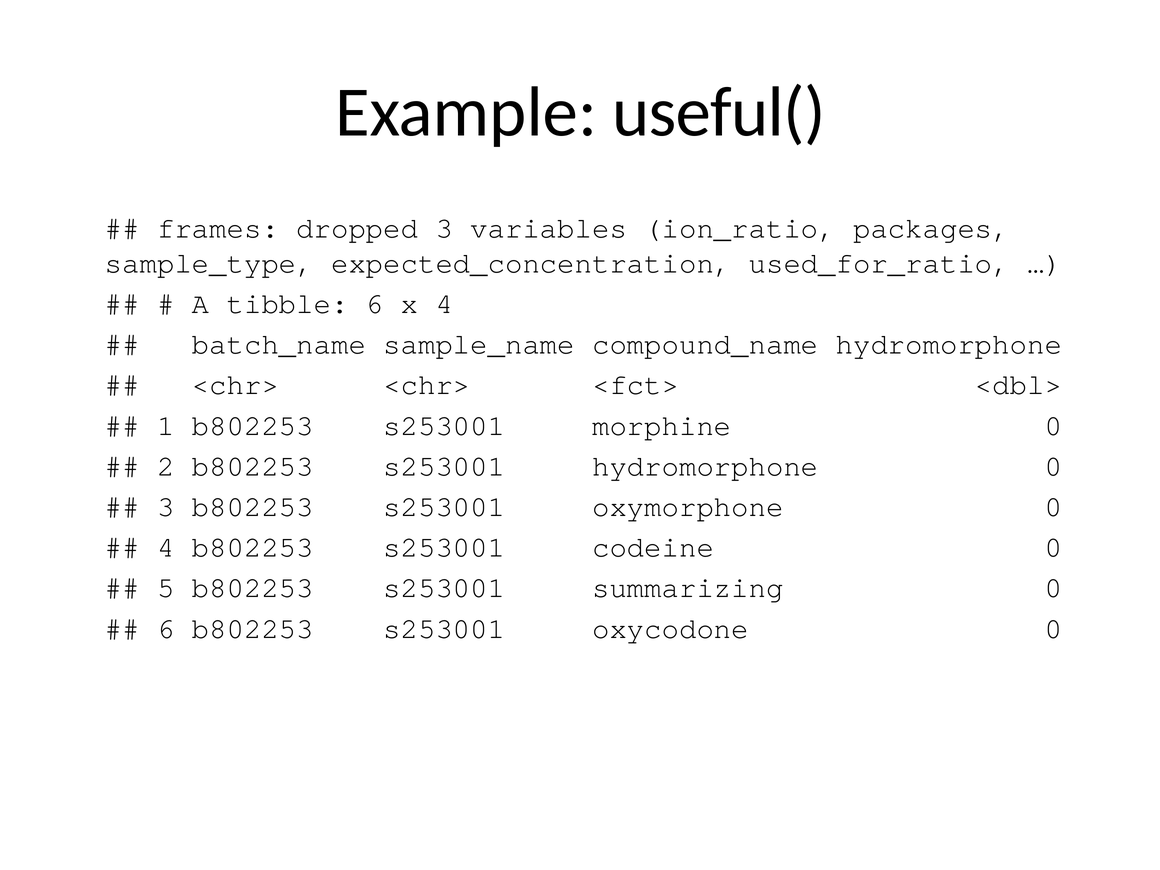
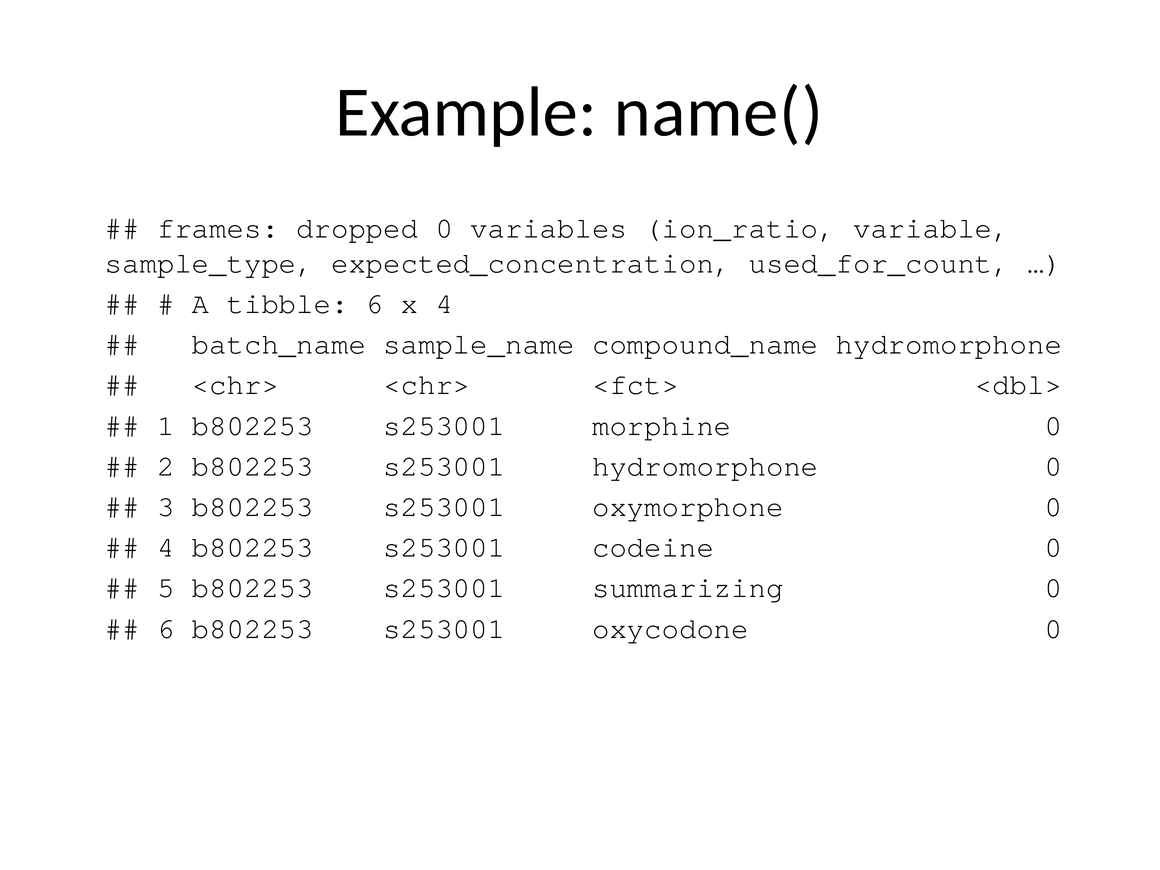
useful(: useful( -> name(
dropped 3: 3 -> 0
packages: packages -> variable
used_for_ratio: used_for_ratio -> used_for_count
